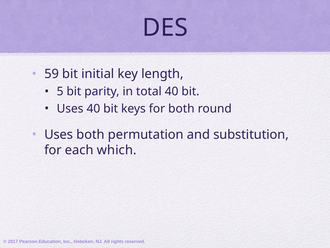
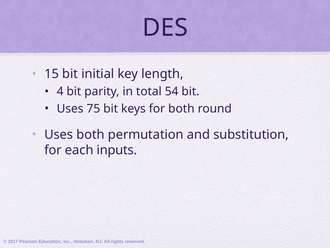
59: 59 -> 15
5: 5 -> 4
total 40: 40 -> 54
Uses 40: 40 -> 75
which: which -> inputs
